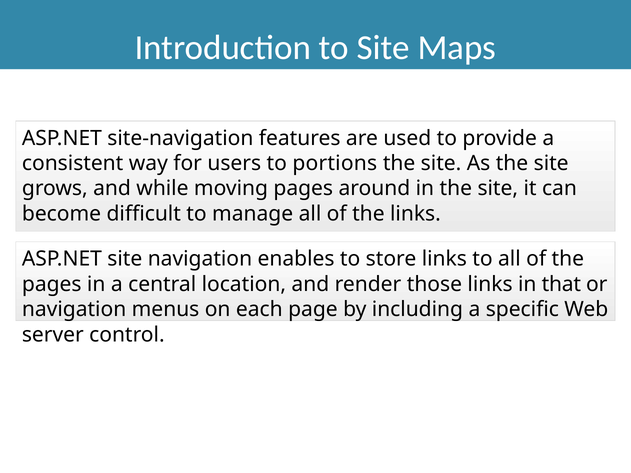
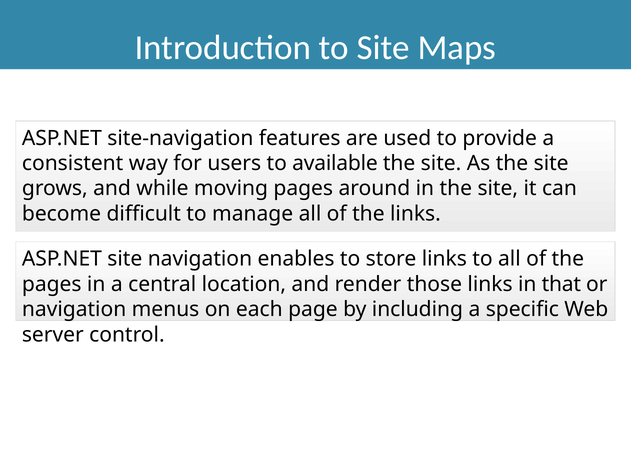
portions: portions -> available
